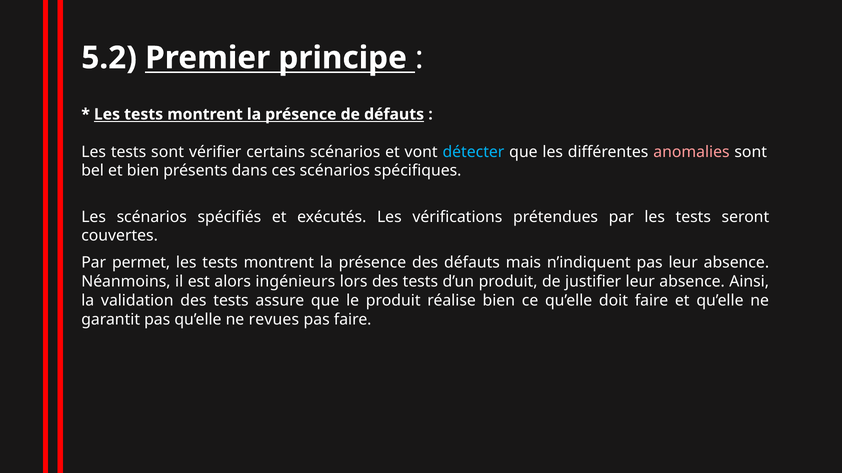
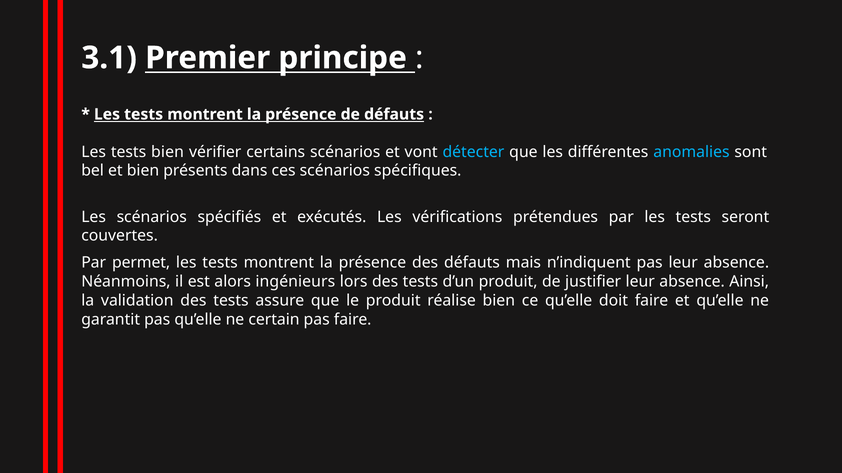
5.2: 5.2 -> 3.1
tests sont: sont -> bien
anomalies colour: pink -> light blue
revues: revues -> certain
